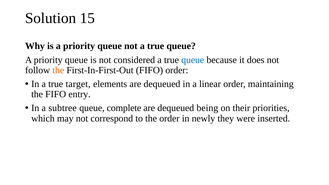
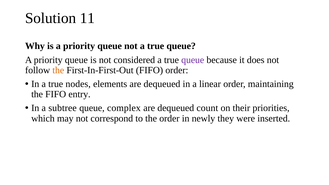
15: 15 -> 11
queue at (193, 60) colour: blue -> purple
target: target -> nodes
complete: complete -> complex
being: being -> count
